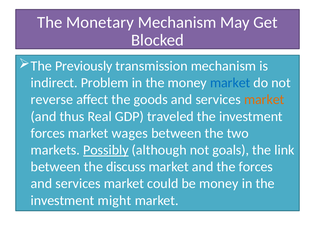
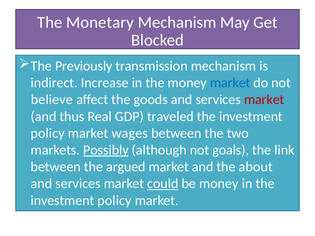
Problem: Problem -> Increase
reverse: reverse -> believe
market at (264, 100) colour: orange -> red
forces at (48, 133): forces -> policy
discuss: discuss -> argued
the forces: forces -> about
could underline: none -> present
might at (114, 201): might -> policy
